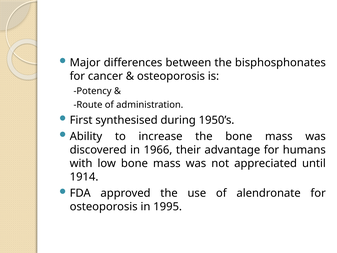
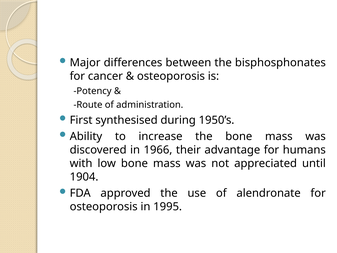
1914: 1914 -> 1904
